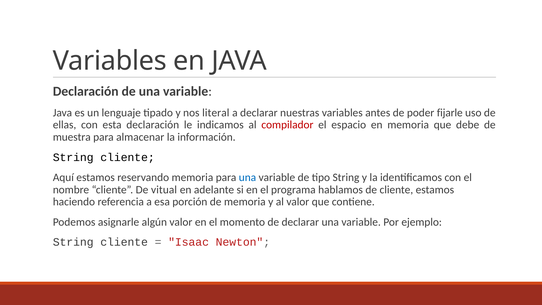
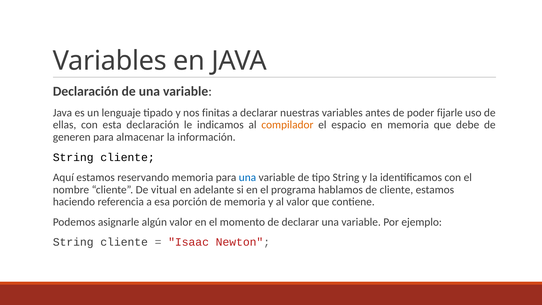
literal: literal -> finitas
compilador colour: red -> orange
muestra: muestra -> generen
